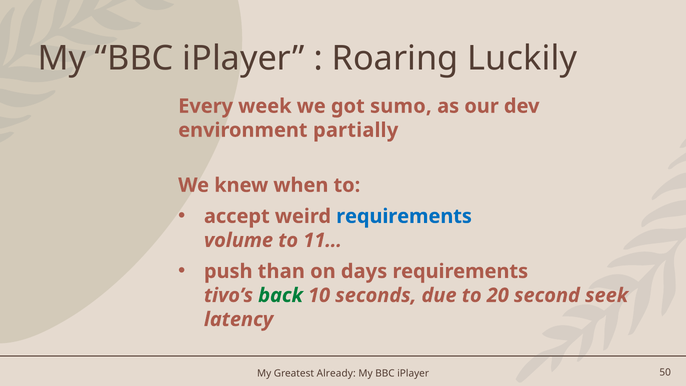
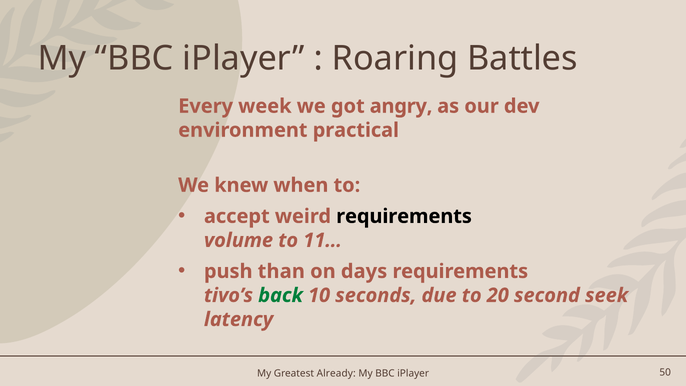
Luckily: Luckily -> Battles
sumo: sumo -> angry
partially: partially -> practical
requirements at (404, 216) colour: blue -> black
